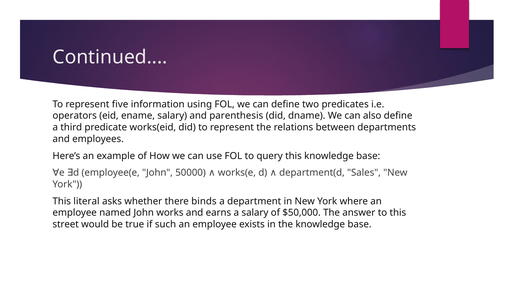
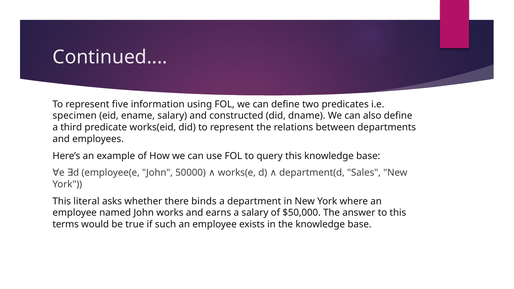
operators: operators -> specimen
parenthesis: parenthesis -> constructed
street: street -> terms
